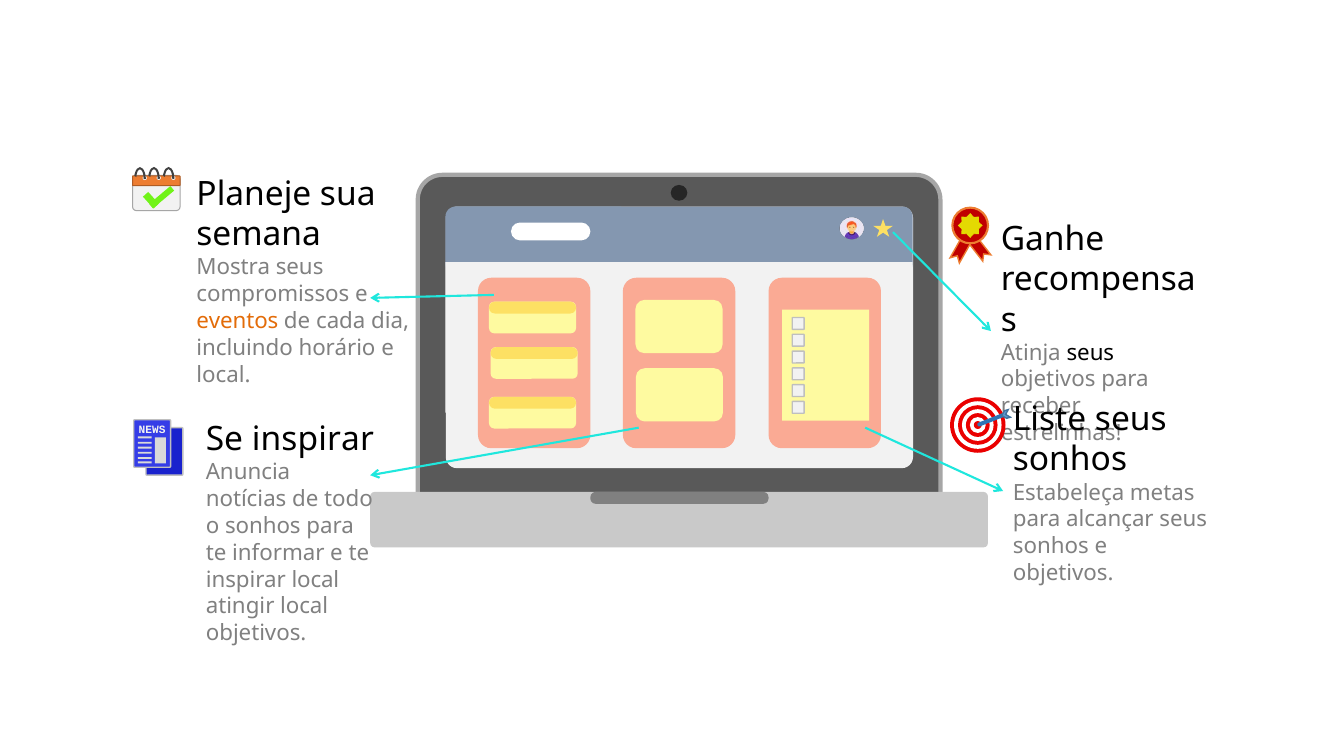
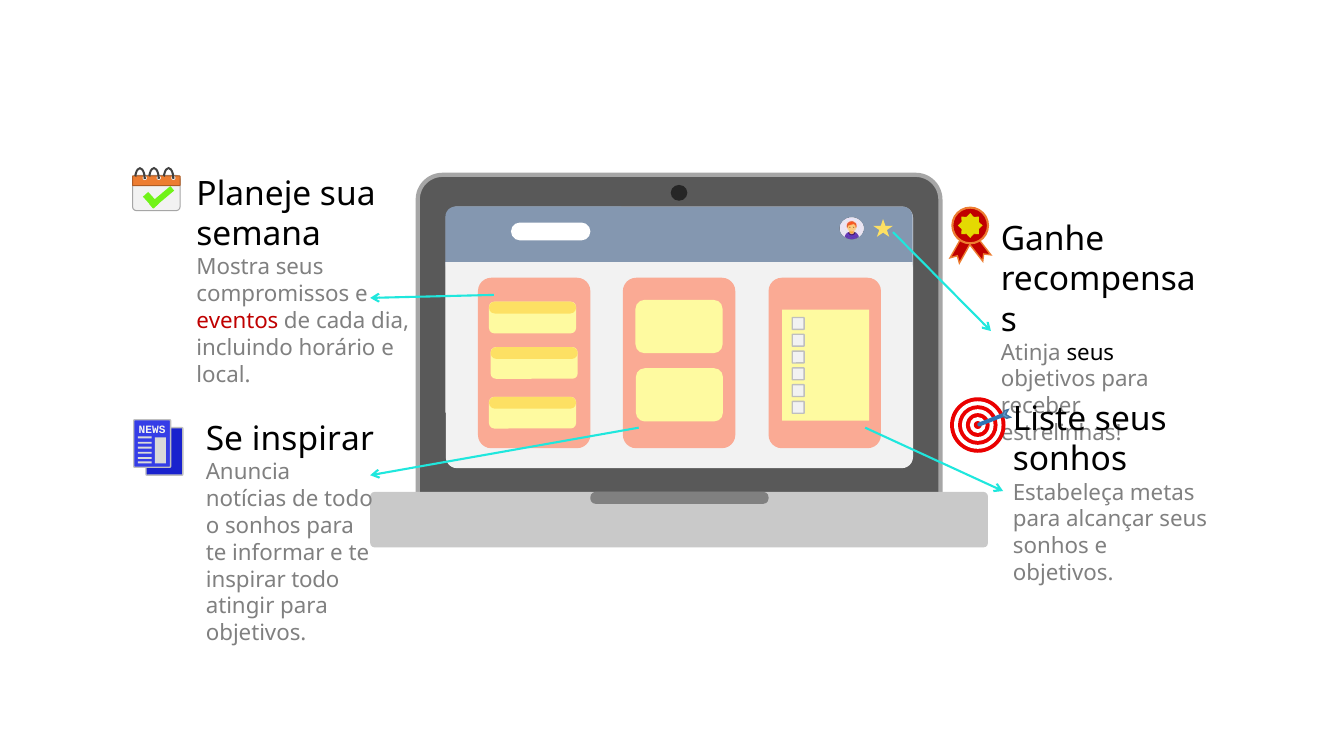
eventos colour: orange -> red
inspirar local: local -> todo
atingir local: local -> para
